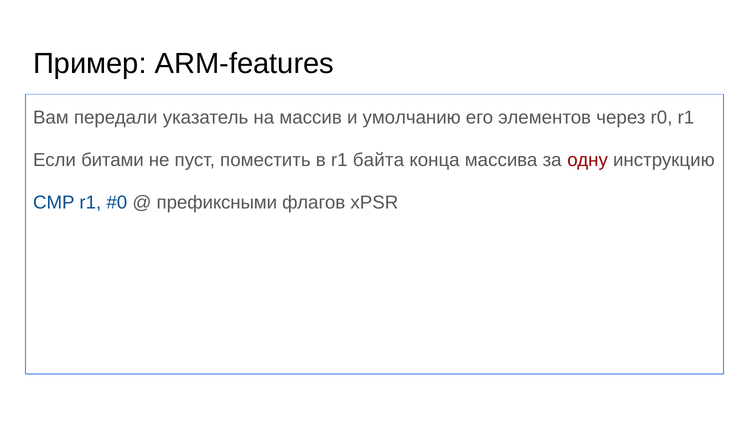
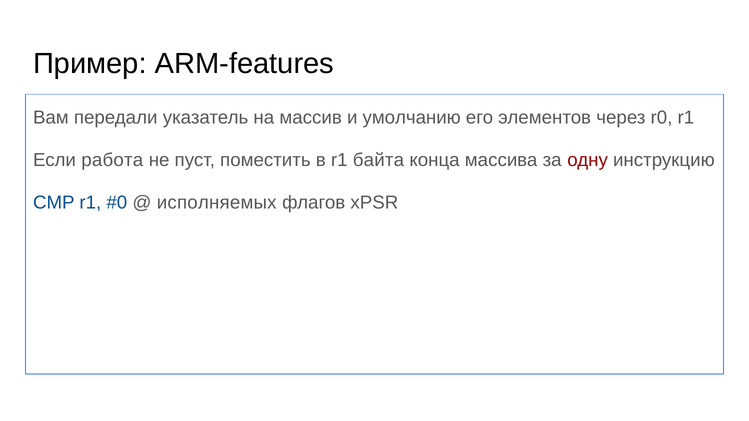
битами: битами -> работа
префиксными: префиксными -> исполняемых
